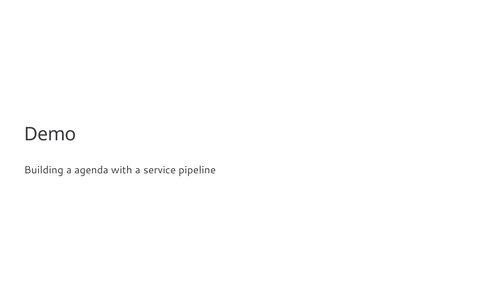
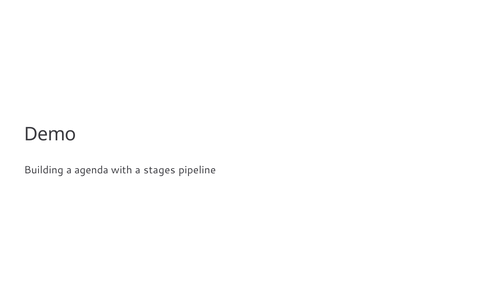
service: service -> stages
